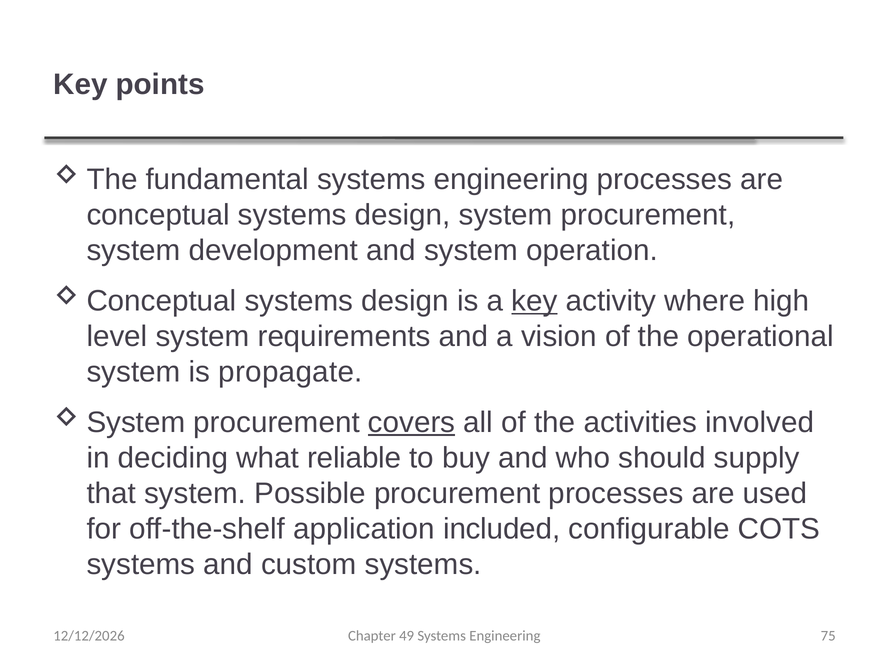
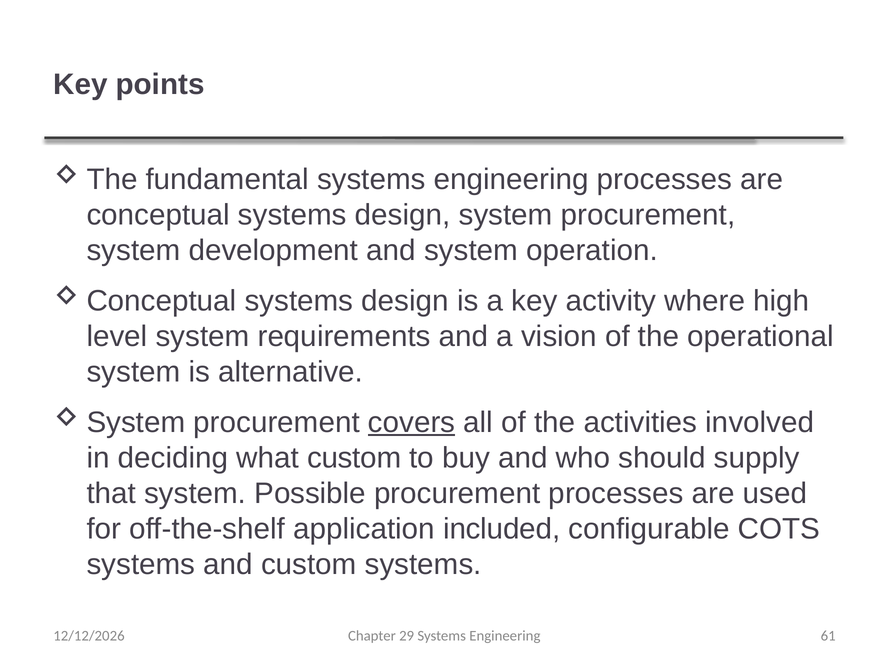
key at (534, 301) underline: present -> none
propagate: propagate -> alternative
what reliable: reliable -> custom
49: 49 -> 29
75: 75 -> 61
